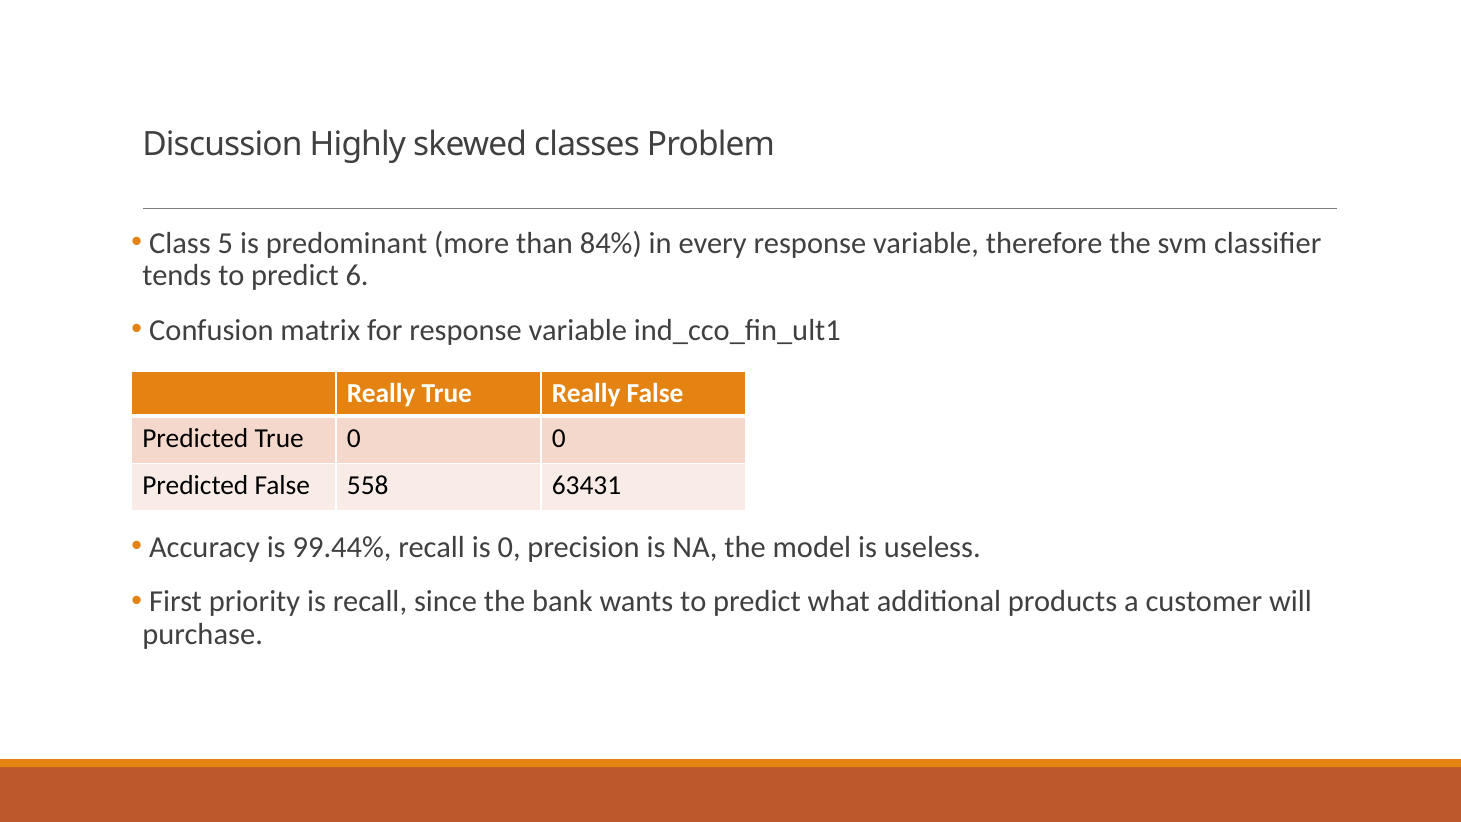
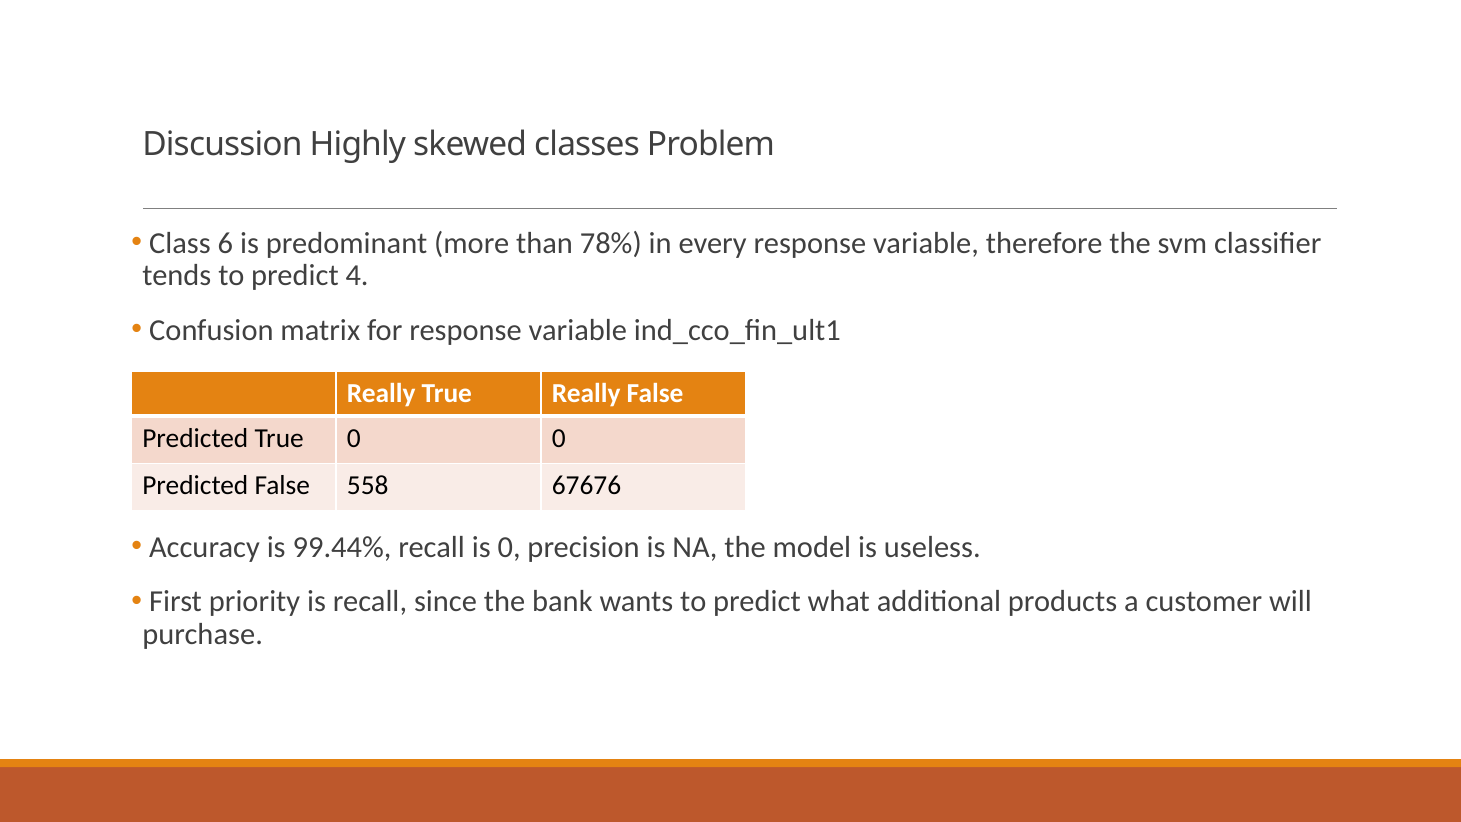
5: 5 -> 6
84%: 84% -> 78%
6: 6 -> 4
63431: 63431 -> 67676
